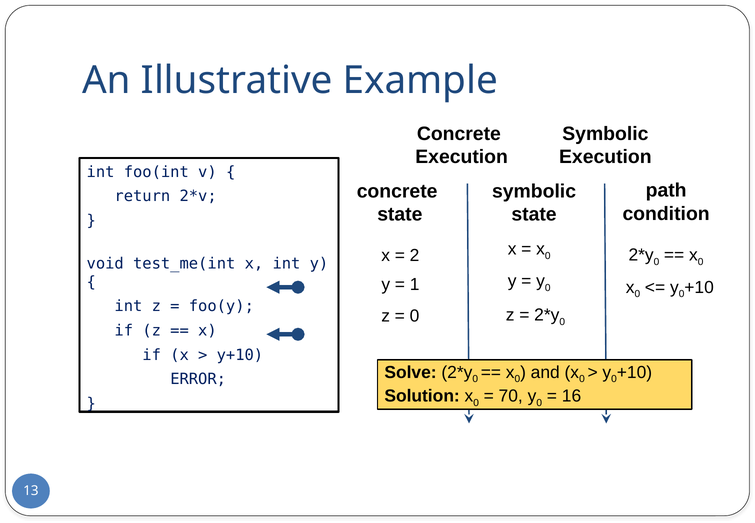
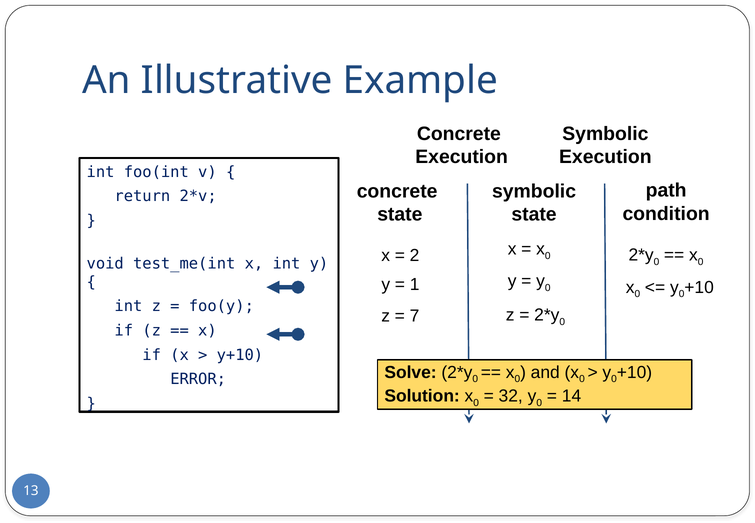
0 at (415, 316): 0 -> 7
70: 70 -> 32
16: 16 -> 14
